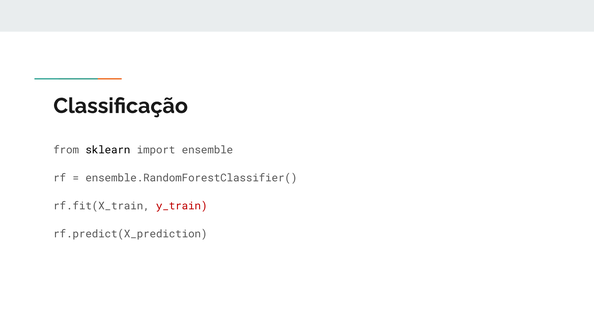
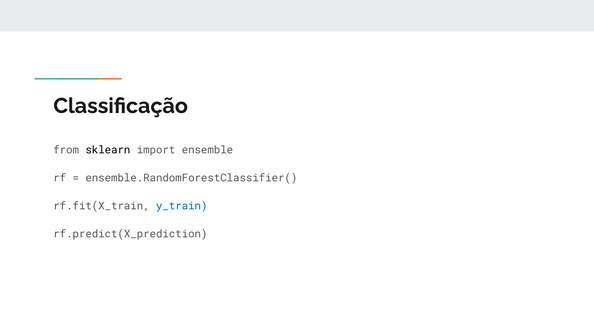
y_train colour: red -> blue
